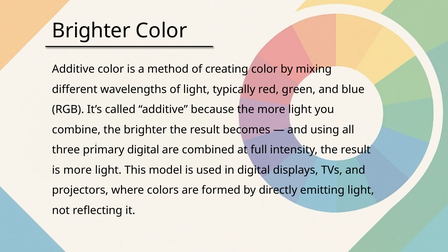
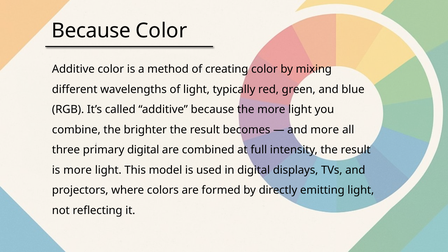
Brighter at (91, 31): Brighter -> Because
and using: using -> more
